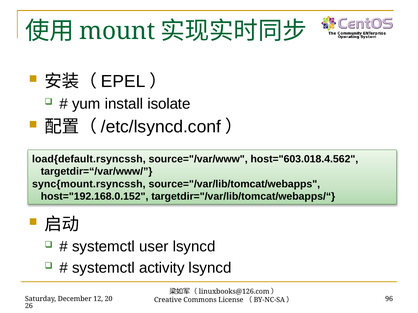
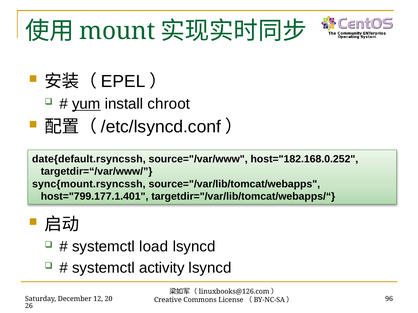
yum underline: none -> present
isolate: isolate -> chroot
load{default.rsyncssh: load{default.rsyncssh -> date{default.rsyncssh
host="603.018.4.562: host="603.018.4.562 -> host="182.168.0.252
host="192.168.0.152: host="192.168.0.152 -> host="799.177.1.401
user: user -> load
